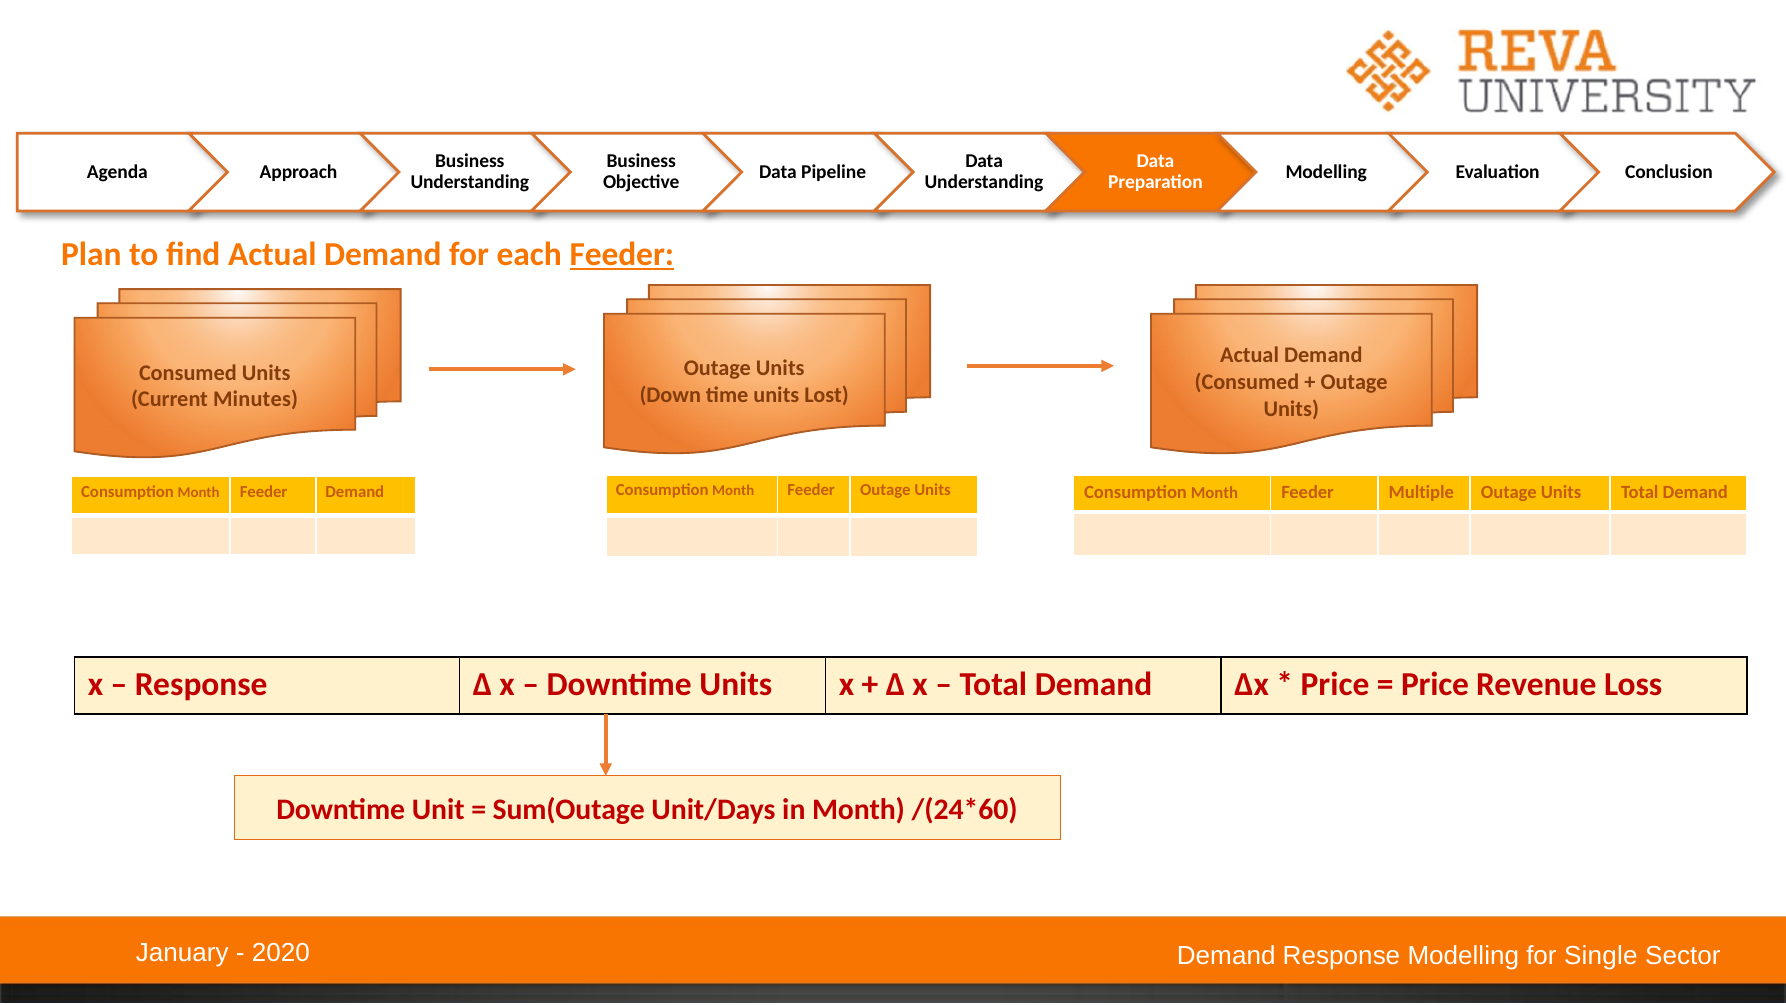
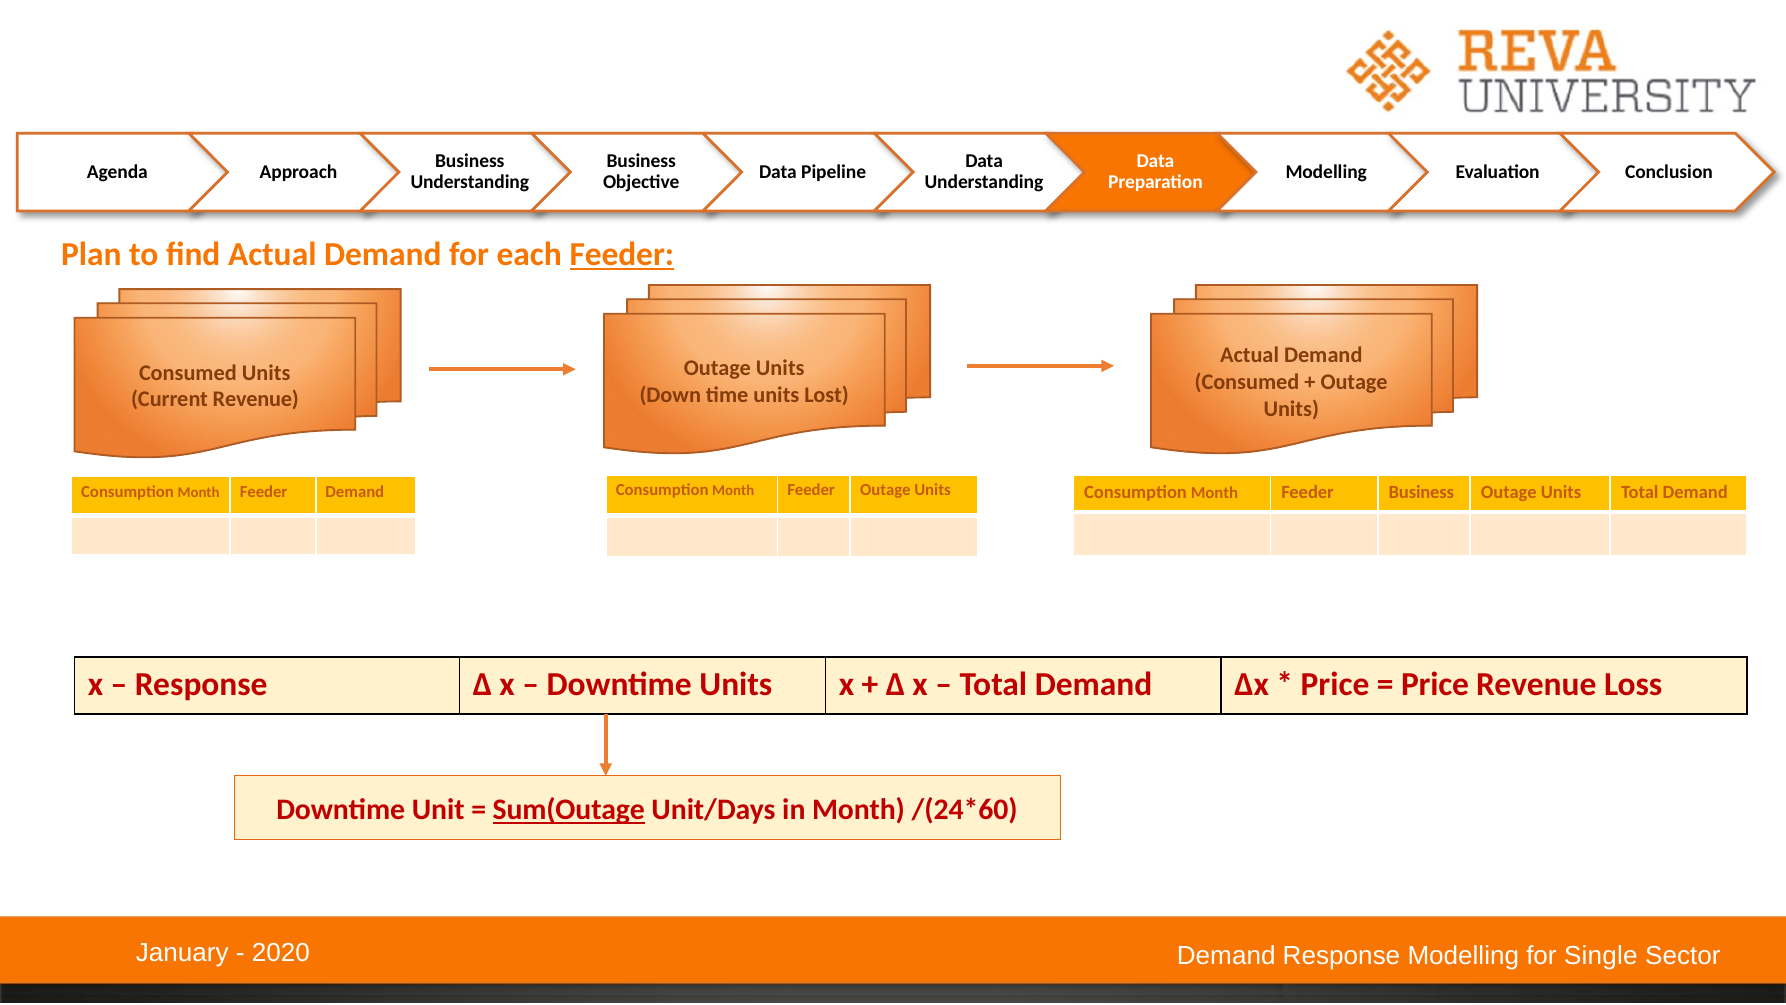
Current Minutes: Minutes -> Revenue
Feeder Multiple: Multiple -> Business
Sum(Outage underline: none -> present
